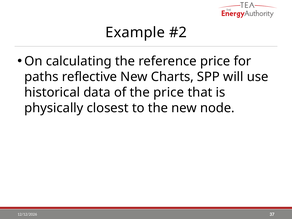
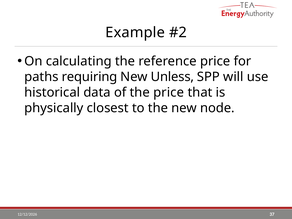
reflective: reflective -> requiring
Charts: Charts -> Unless
